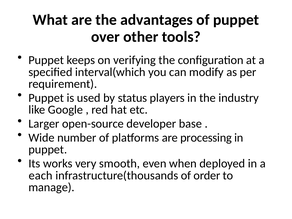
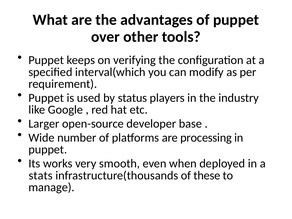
each: each -> stats
order: order -> these
